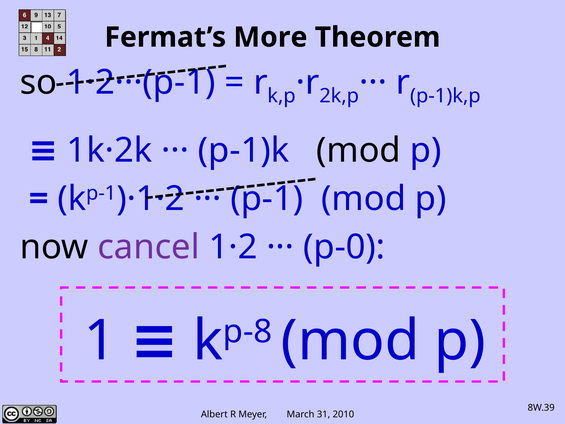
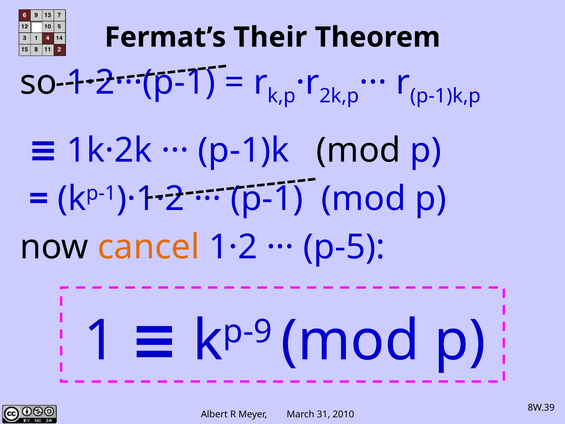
More: More -> Their
cancel colour: purple -> orange
p-0: p-0 -> p-5
p-8: p-8 -> p-9
